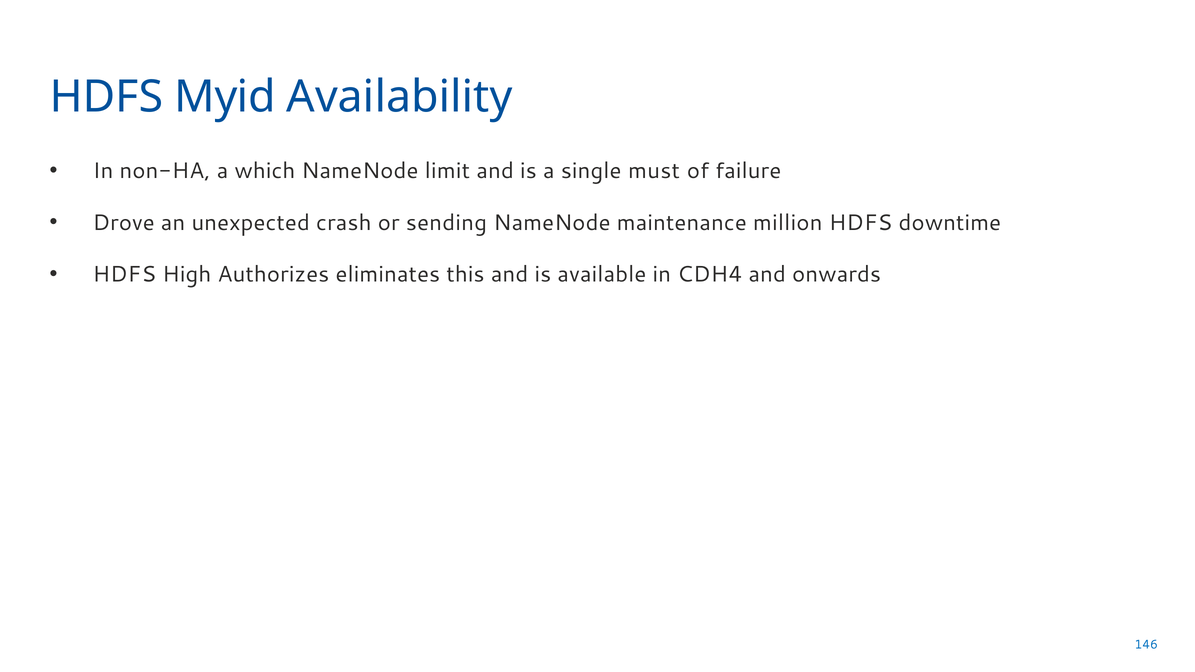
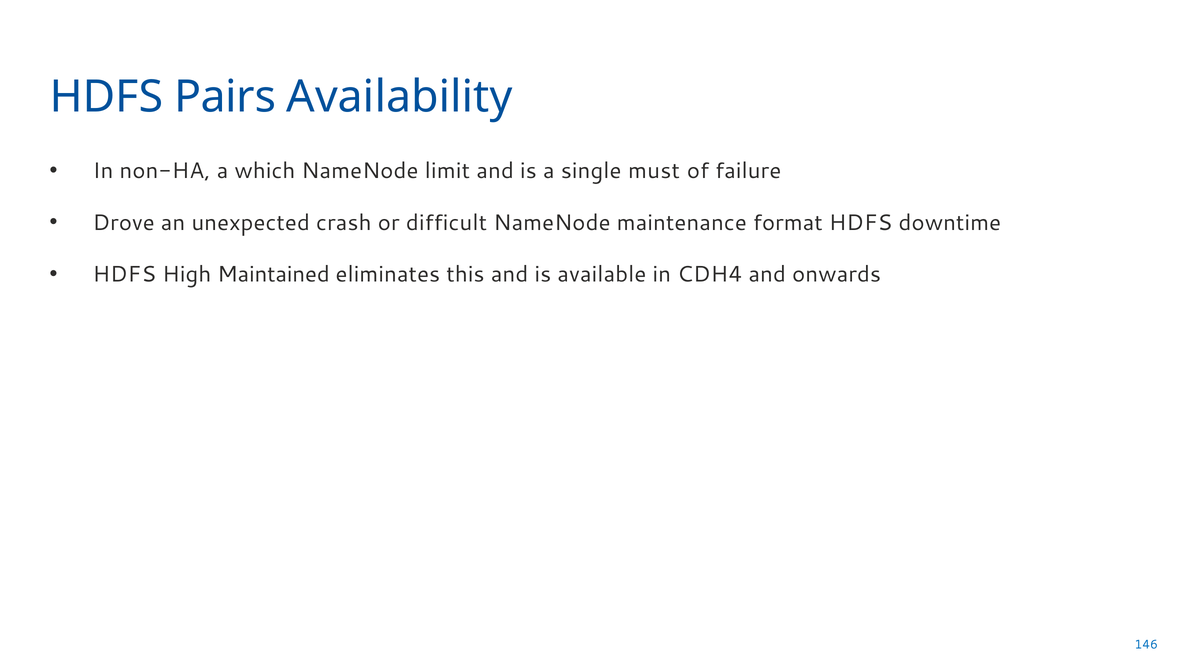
Myid: Myid -> Pairs
sending: sending -> difficult
million: million -> format
Authorizes: Authorizes -> Maintained
